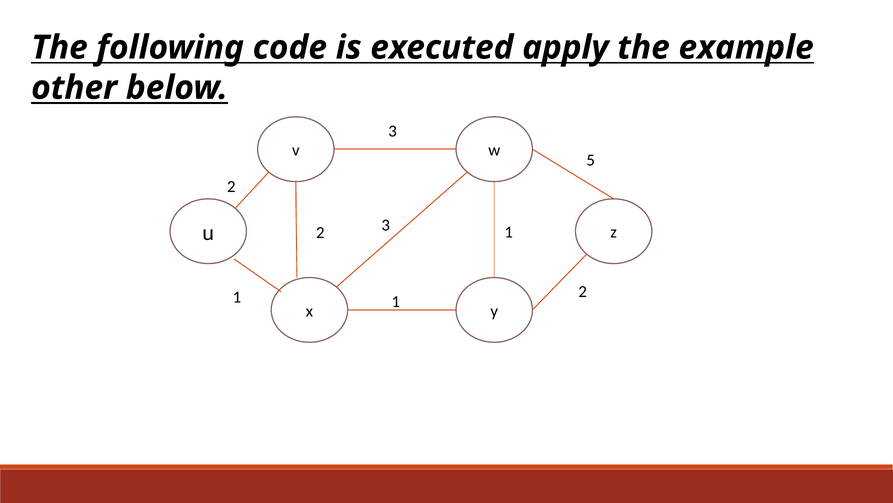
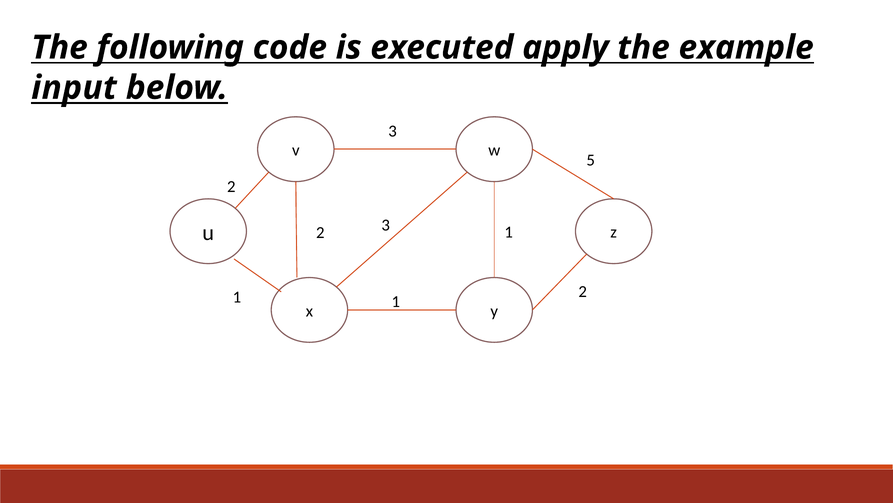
other: other -> input
